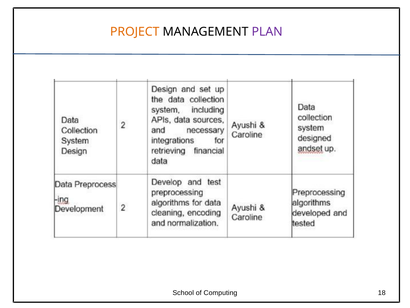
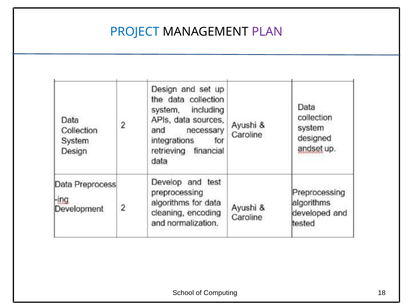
PROJECT colour: orange -> blue
